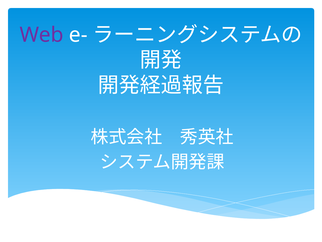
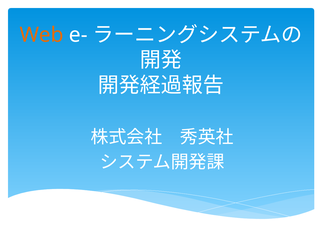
Web colour: purple -> orange
